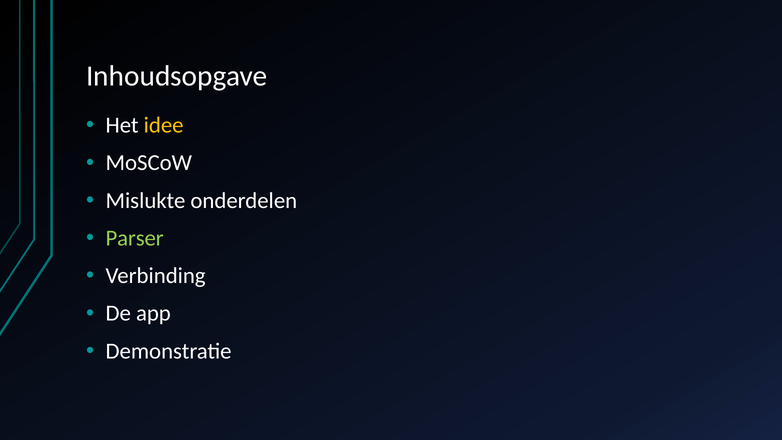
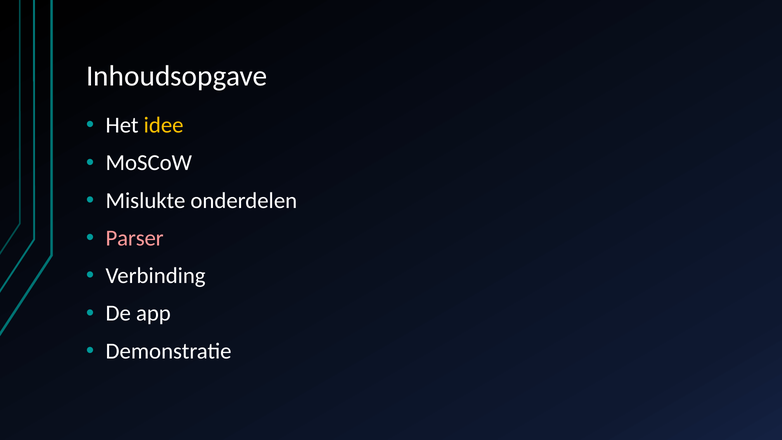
Parser colour: light green -> pink
